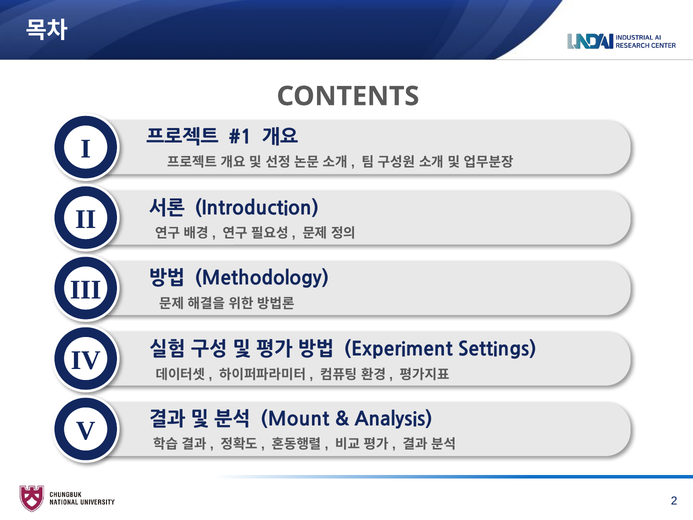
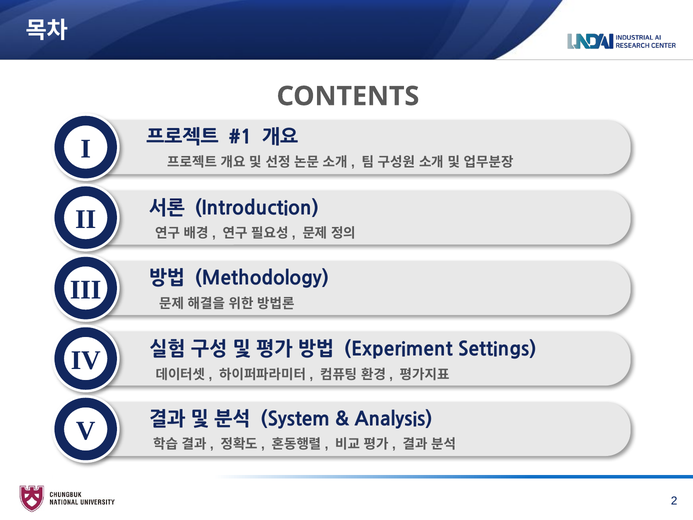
Mount: Mount -> System
